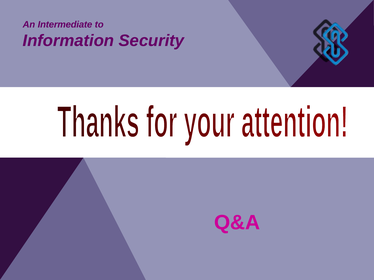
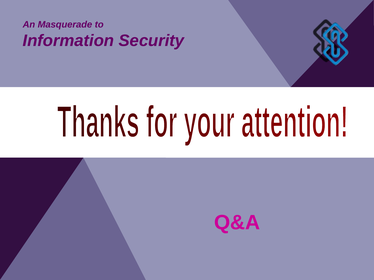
Intermediate: Intermediate -> Masquerade
